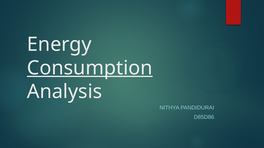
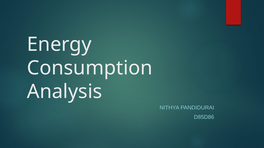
Consumption underline: present -> none
